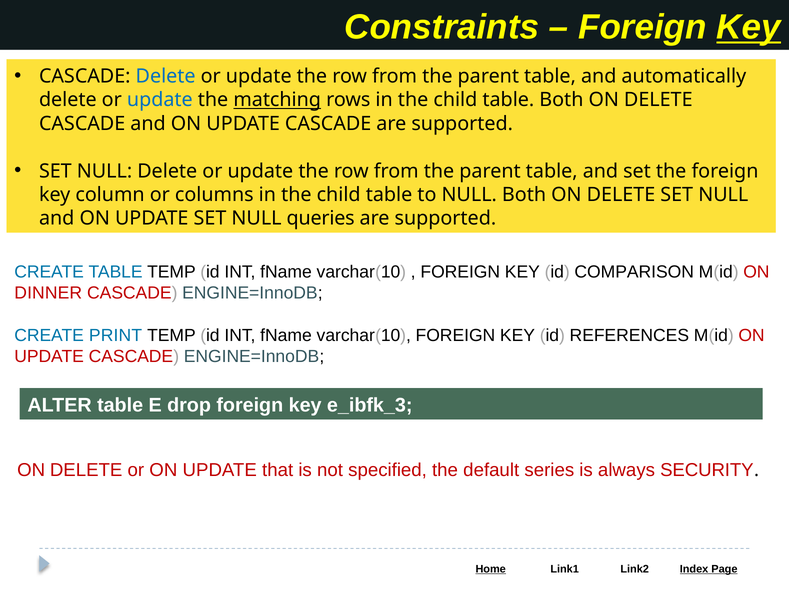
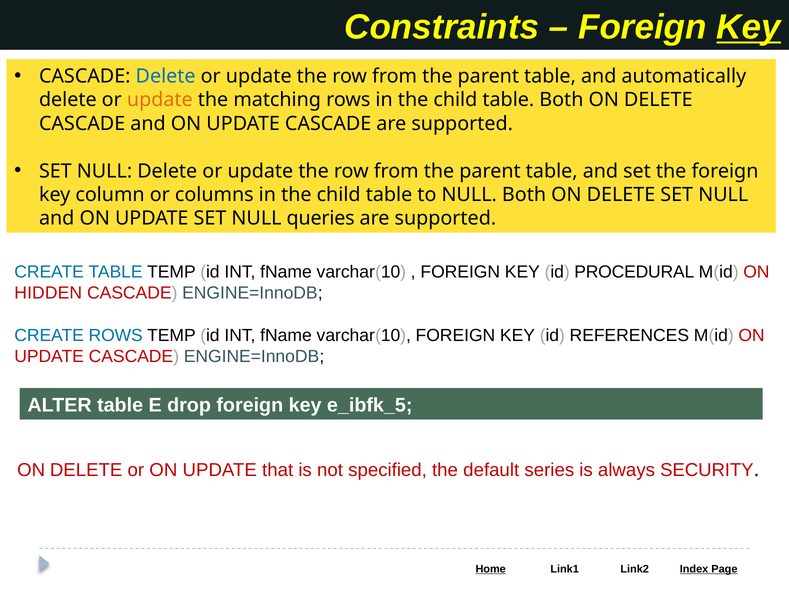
update at (160, 100) colour: blue -> orange
matching underline: present -> none
COMPARISON: COMPARISON -> PROCEDURAL
DINNER: DINNER -> HIDDEN
CREATE PRINT: PRINT -> ROWS
e_ibfk_3: e_ibfk_3 -> e_ibfk_5
